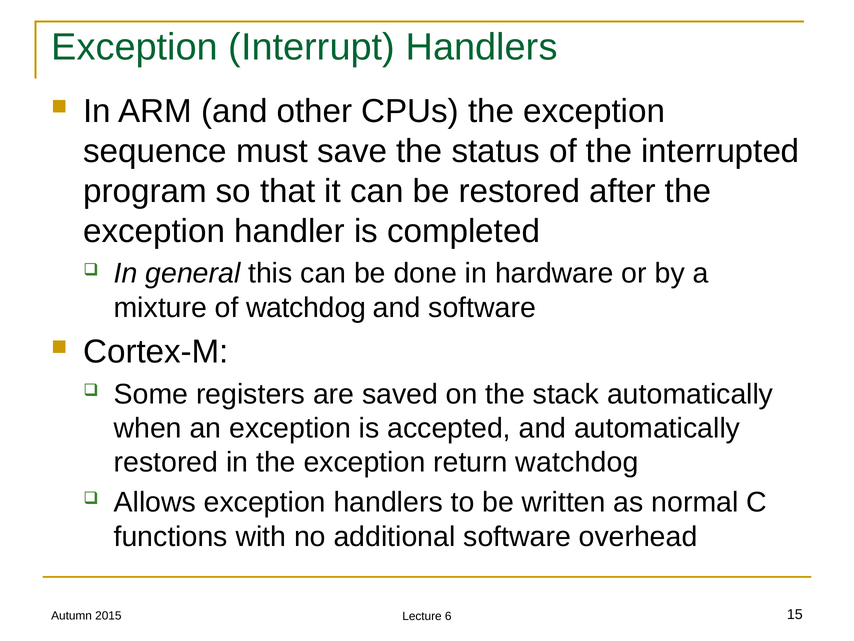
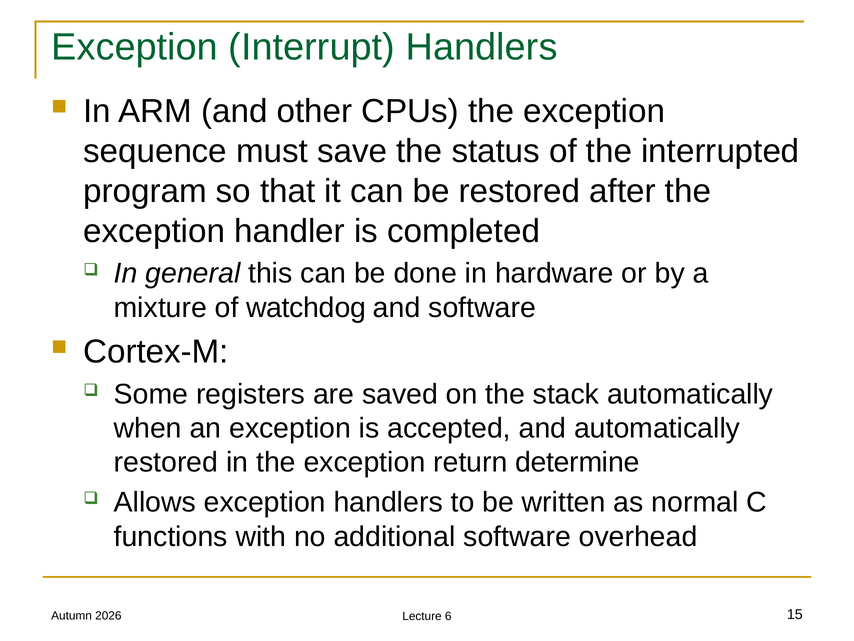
return watchdog: watchdog -> determine
2015: 2015 -> 2026
